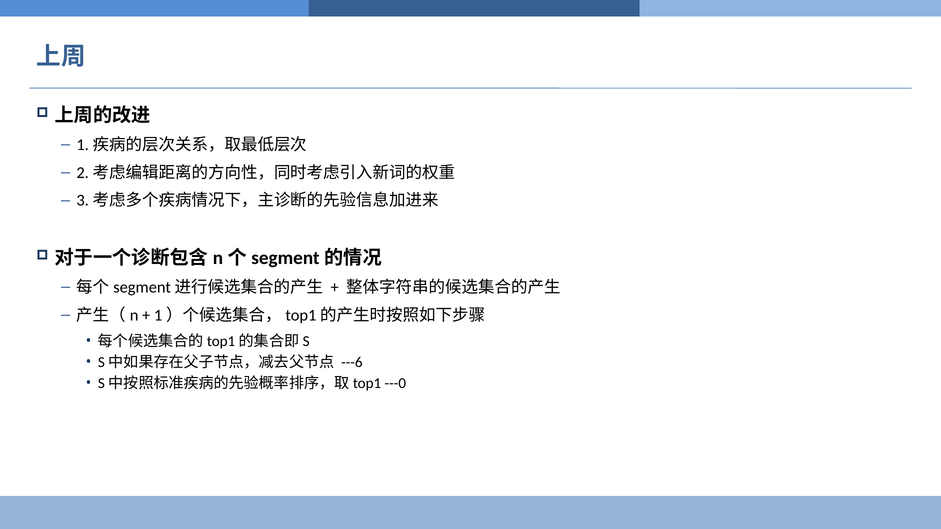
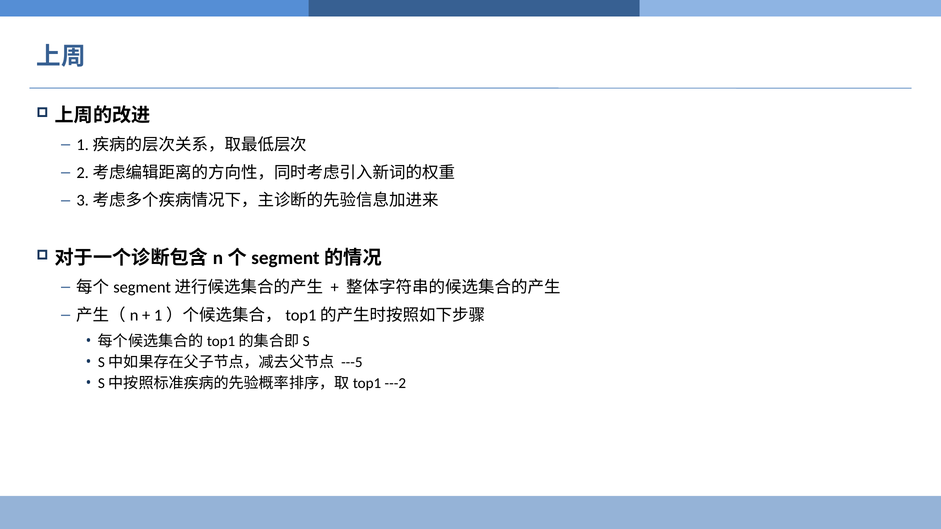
---6: ---6 -> ---5
---0: ---0 -> ---2
